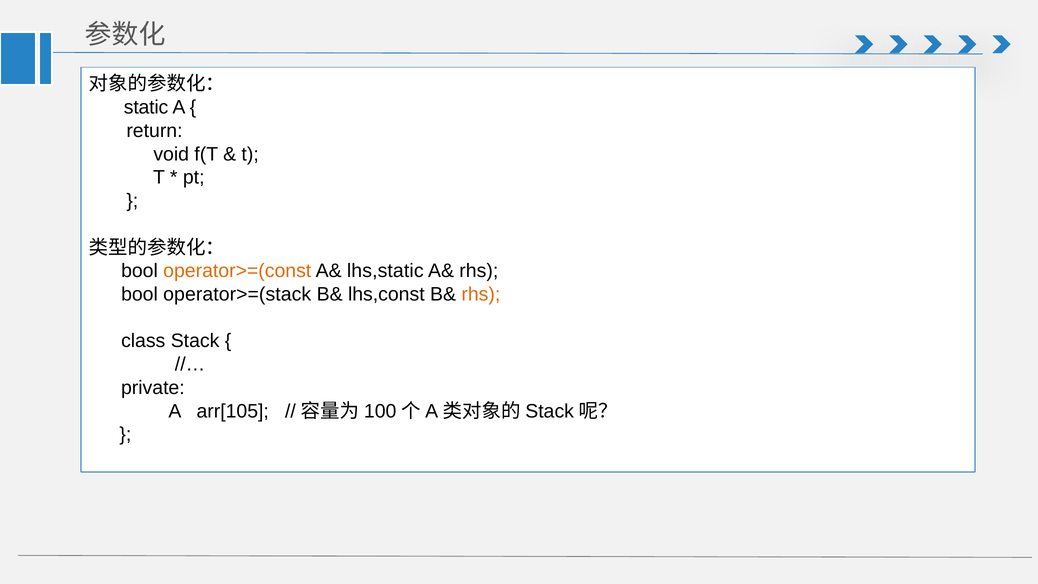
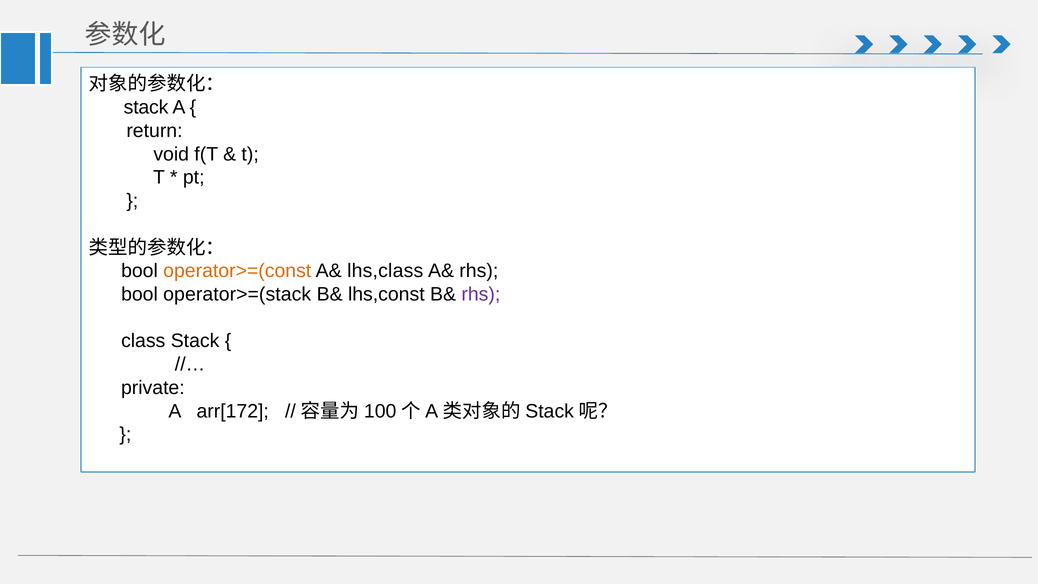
static at (146, 107): static -> stack
lhs,static: lhs,static -> lhs,class
rhs at (481, 294) colour: orange -> purple
arr[105: arr[105 -> arr[172
